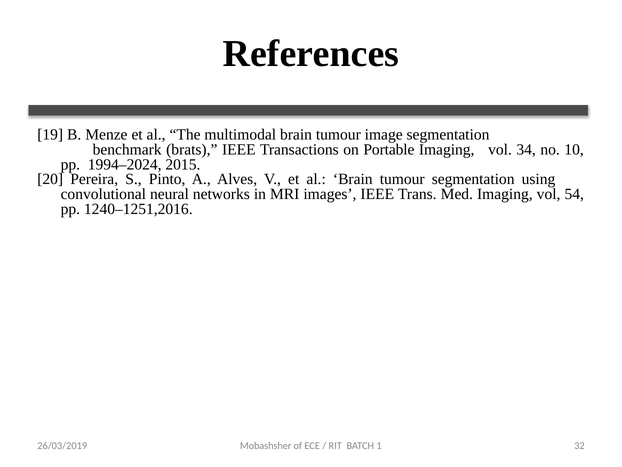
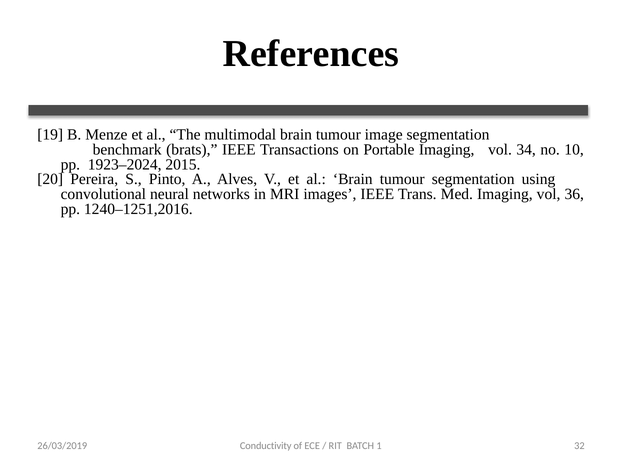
1994–2024: 1994–2024 -> 1923–2024
54: 54 -> 36
Mobashsher: Mobashsher -> Conductivity
